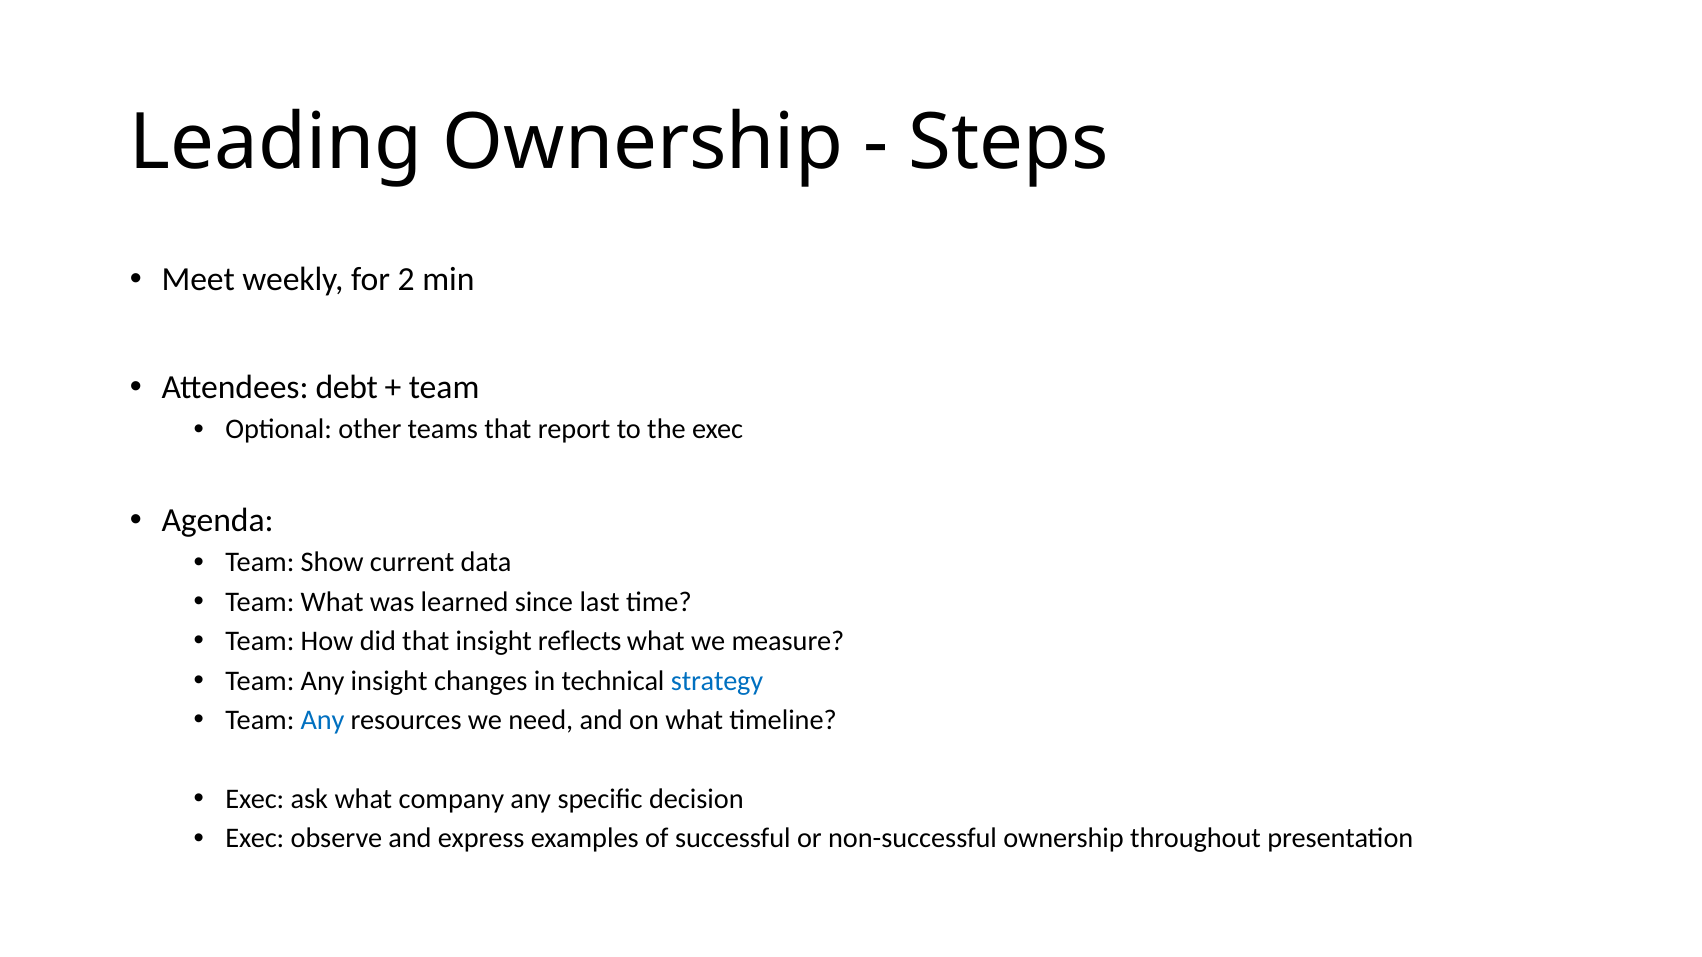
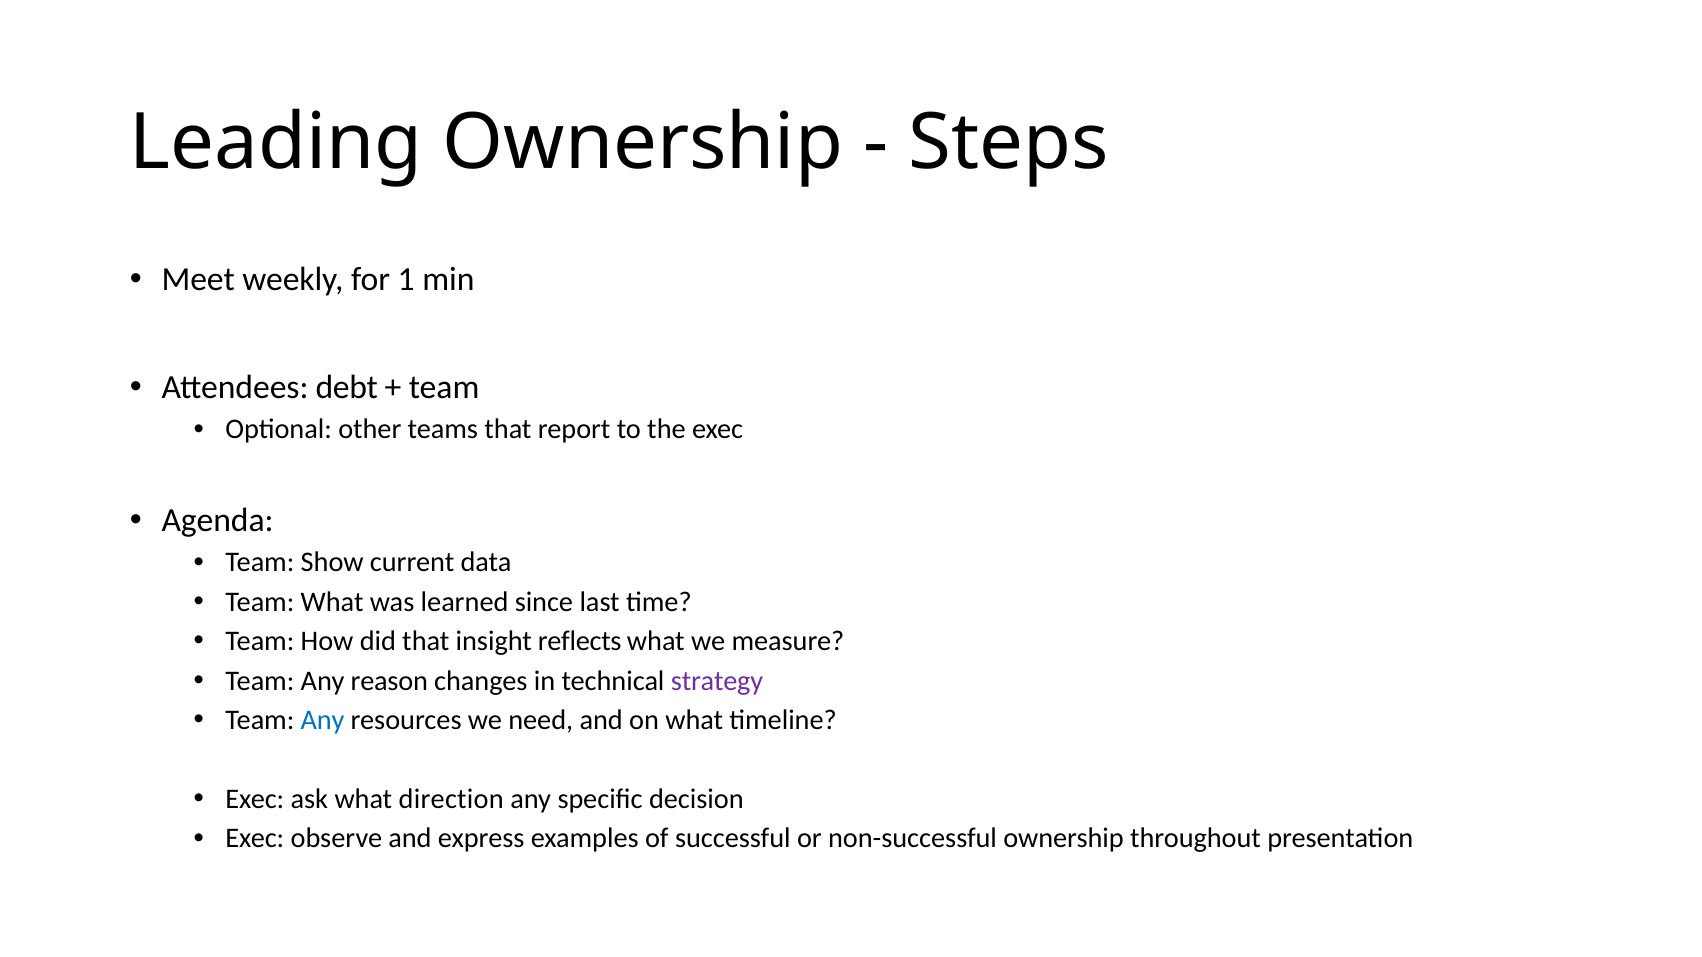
2: 2 -> 1
Any insight: insight -> reason
strategy colour: blue -> purple
company: company -> direction
